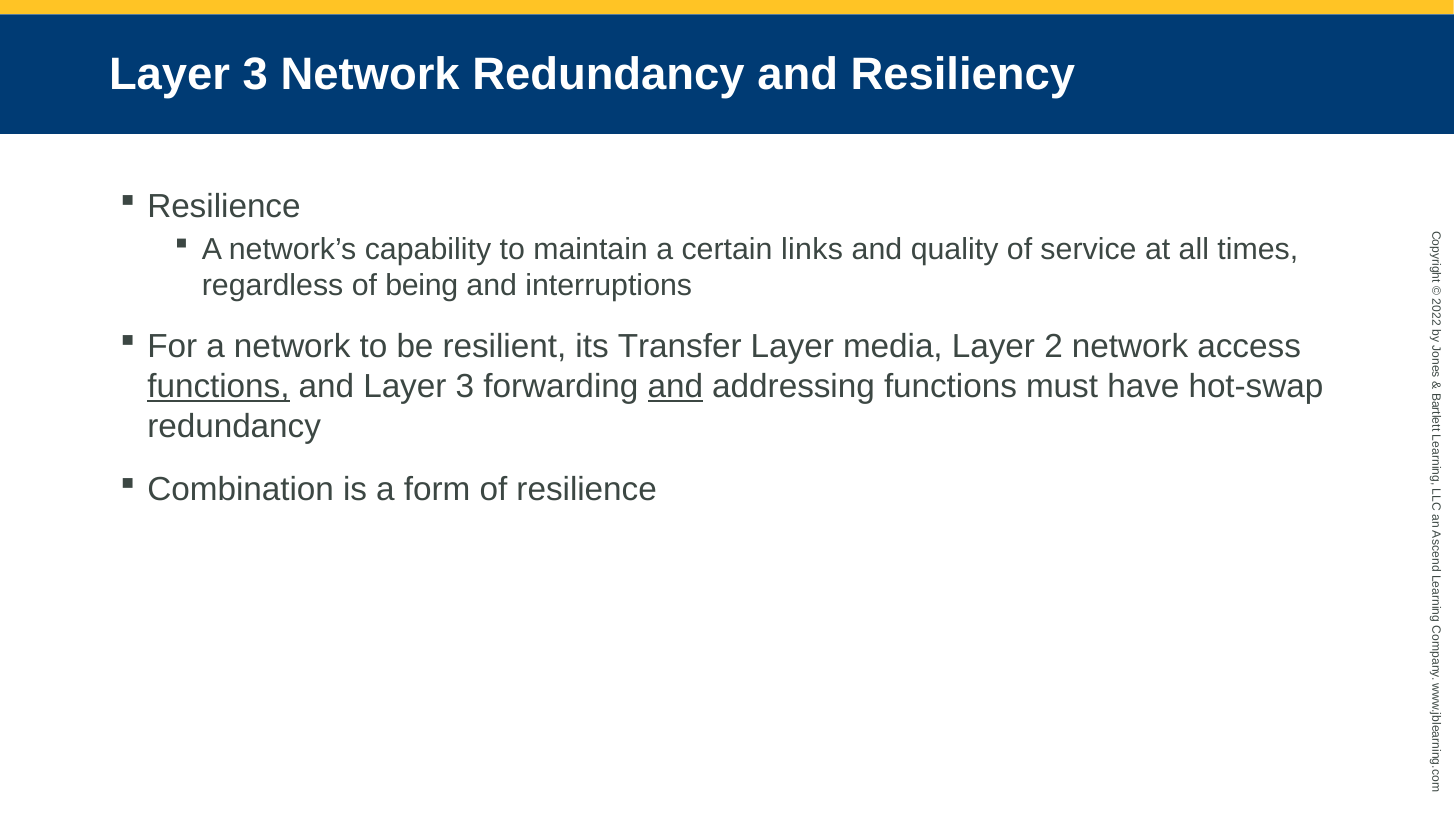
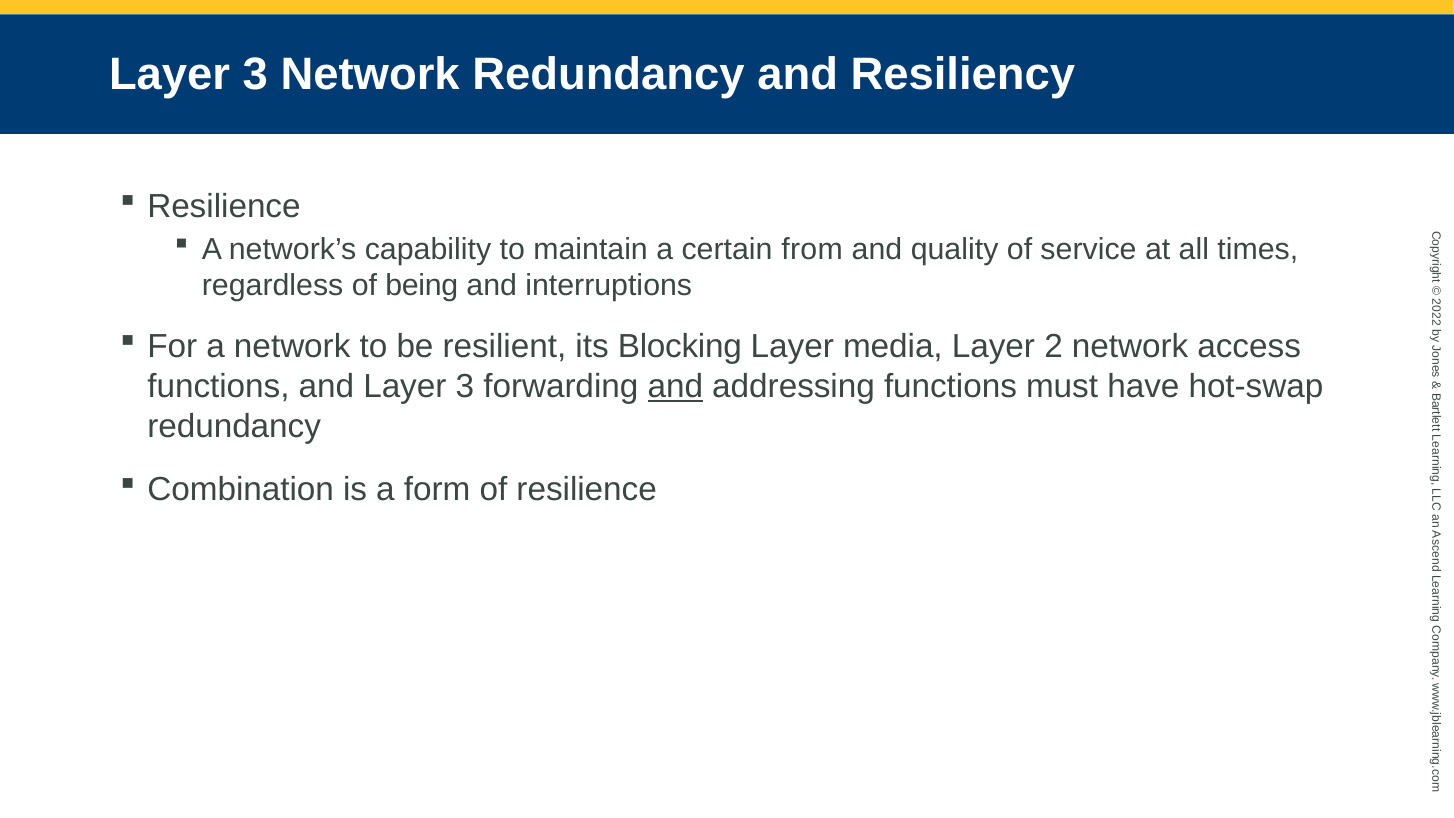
links: links -> from
Transfer: Transfer -> Blocking
functions at (218, 387) underline: present -> none
